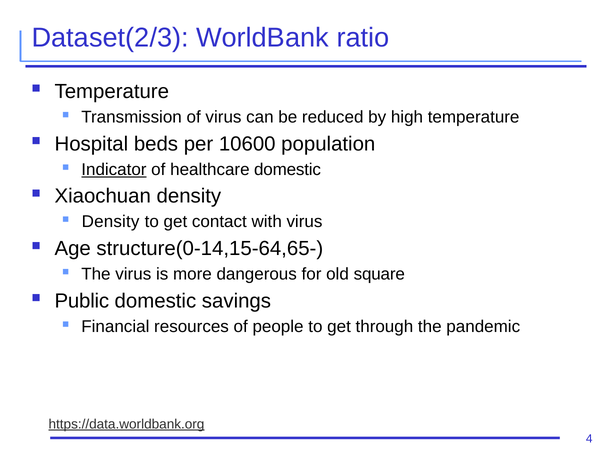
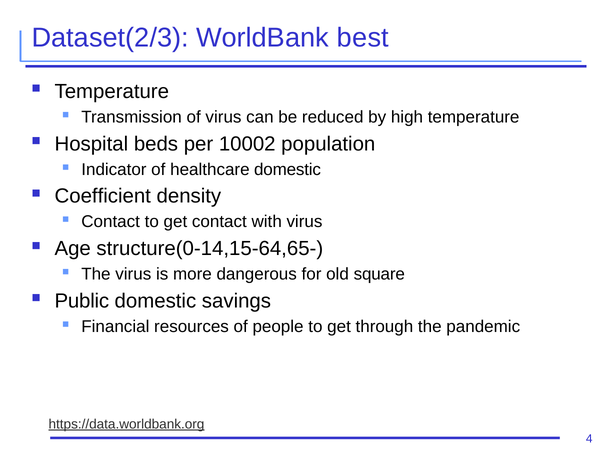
ratio: ratio -> best
10600: 10600 -> 10002
Indicator underline: present -> none
Xiaochuan: Xiaochuan -> Coefficient
Density at (111, 222): Density -> Contact
